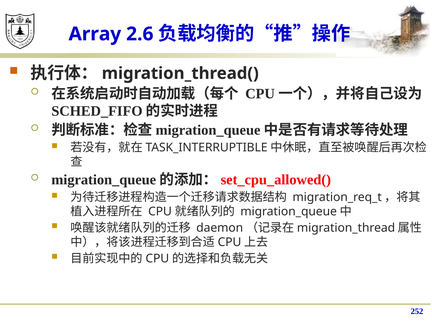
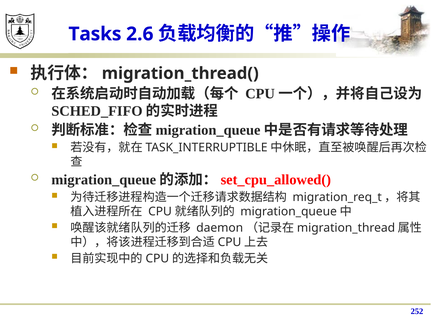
Array: Array -> Tasks
